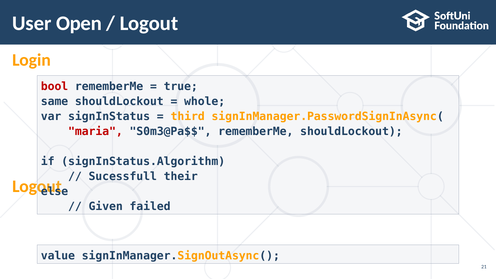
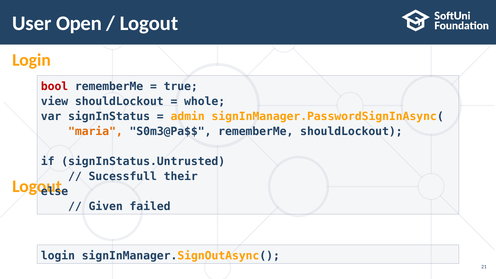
same: same -> view
third: third -> admin
maria colour: red -> orange
signInStatus.Algorithm: signInStatus.Algorithm -> signInStatus.Untrusted
value at (58, 256): value -> login
